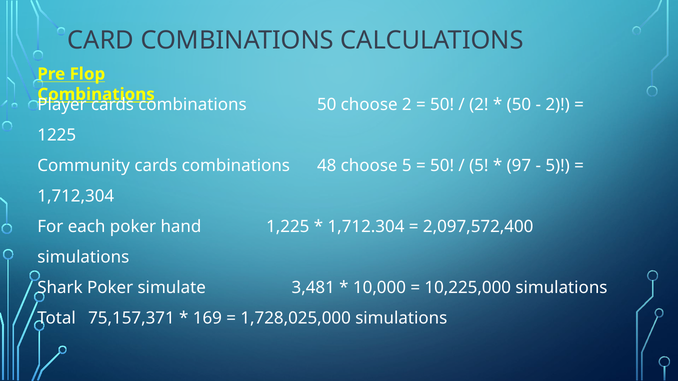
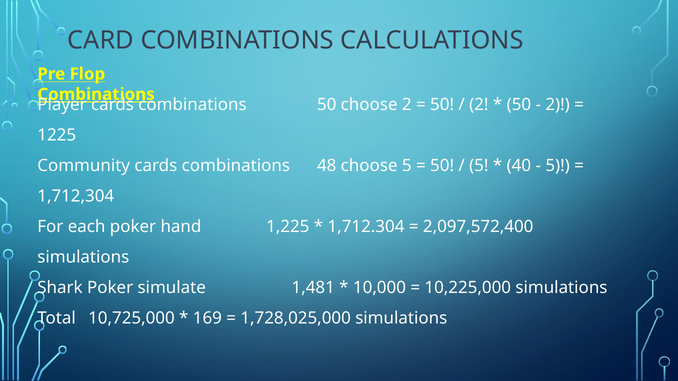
97: 97 -> 40
3,481: 3,481 -> 1,481
75,157,371: 75,157,371 -> 10,725,000
